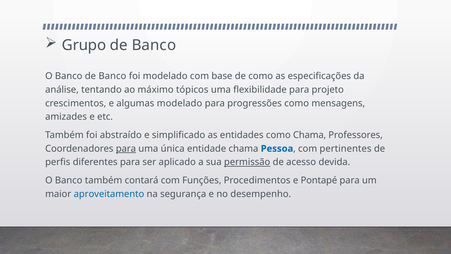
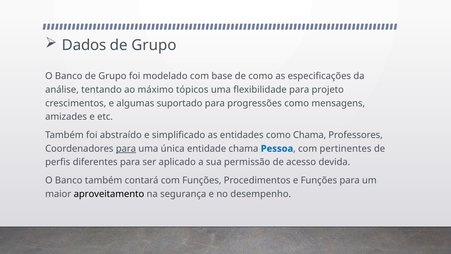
Grupo: Grupo -> Dados
Banco at (154, 45): Banco -> Grupo
Banco de Banco: Banco -> Grupo
algumas modelado: modelado -> suportado
permissão underline: present -> none
e Pontapé: Pontapé -> Funções
aproveitamento colour: blue -> black
